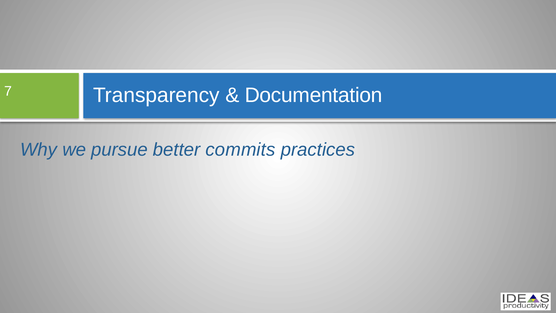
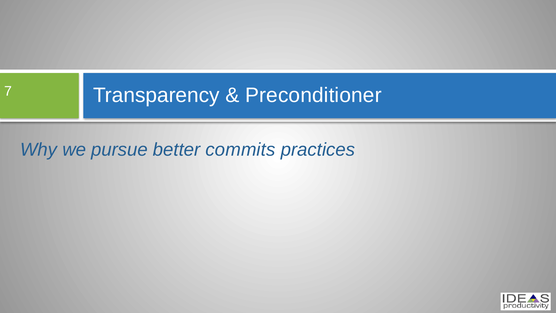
Documentation: Documentation -> Preconditioner
